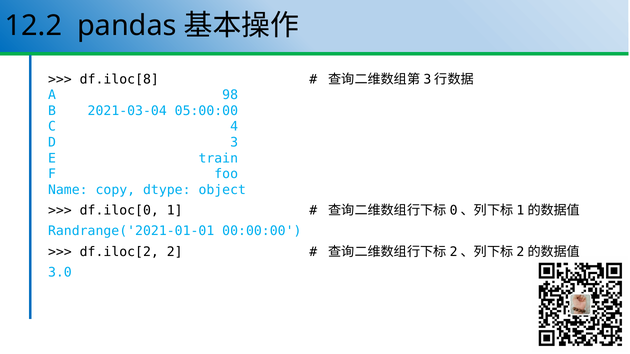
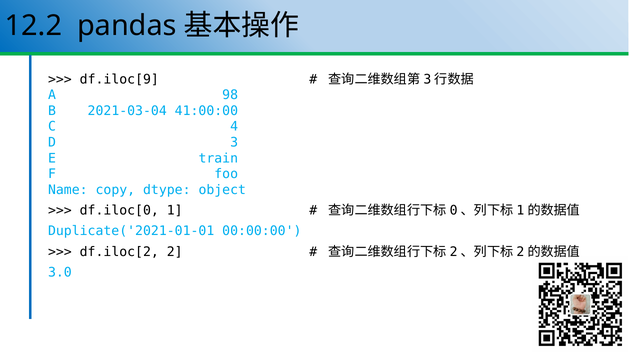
df.iloc[8: df.iloc[8 -> df.iloc[9
05:00:00: 05:00:00 -> 41:00:00
Randrange('2021-01-01: Randrange('2021-01-01 -> Duplicate('2021-01-01
